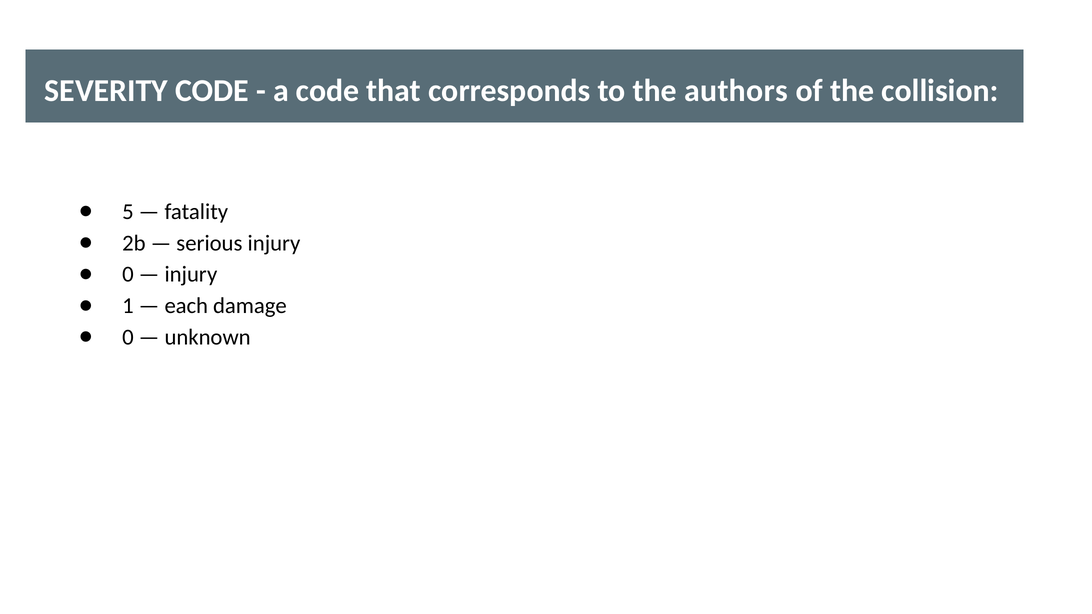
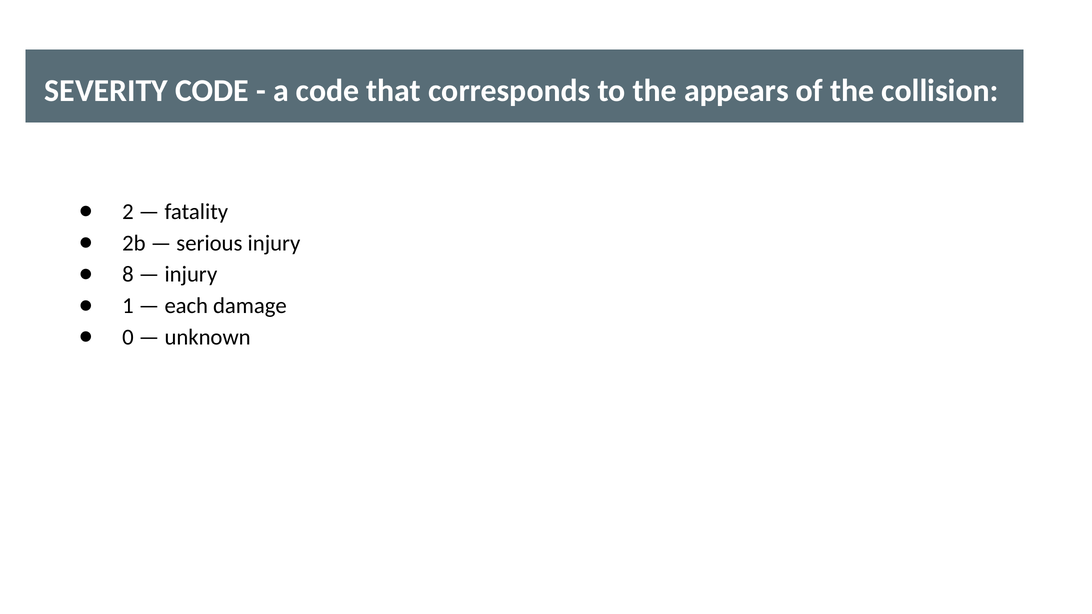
authors: authors -> appears
5: 5 -> 2
0 at (128, 275): 0 -> 8
